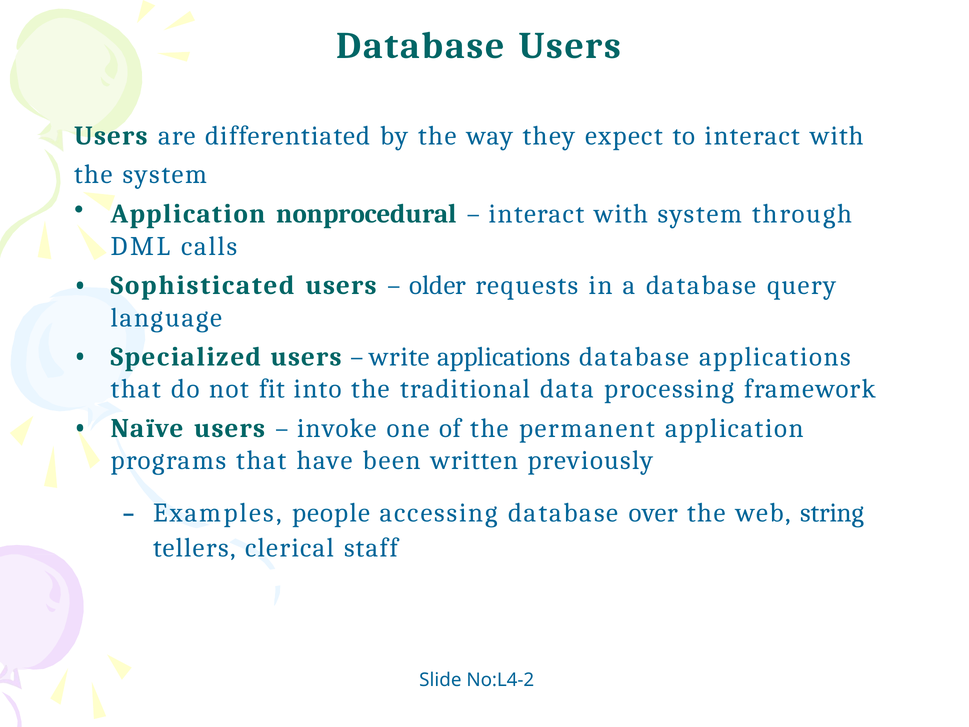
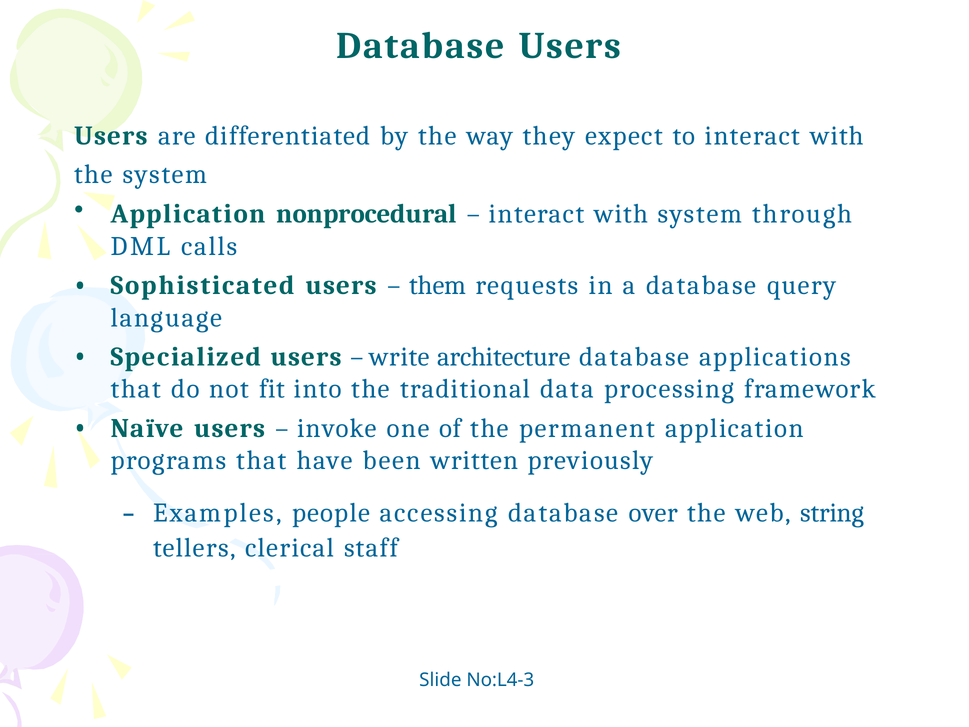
older: older -> them
write applications: applications -> architecture
No:L4-2: No:L4-2 -> No:L4-3
